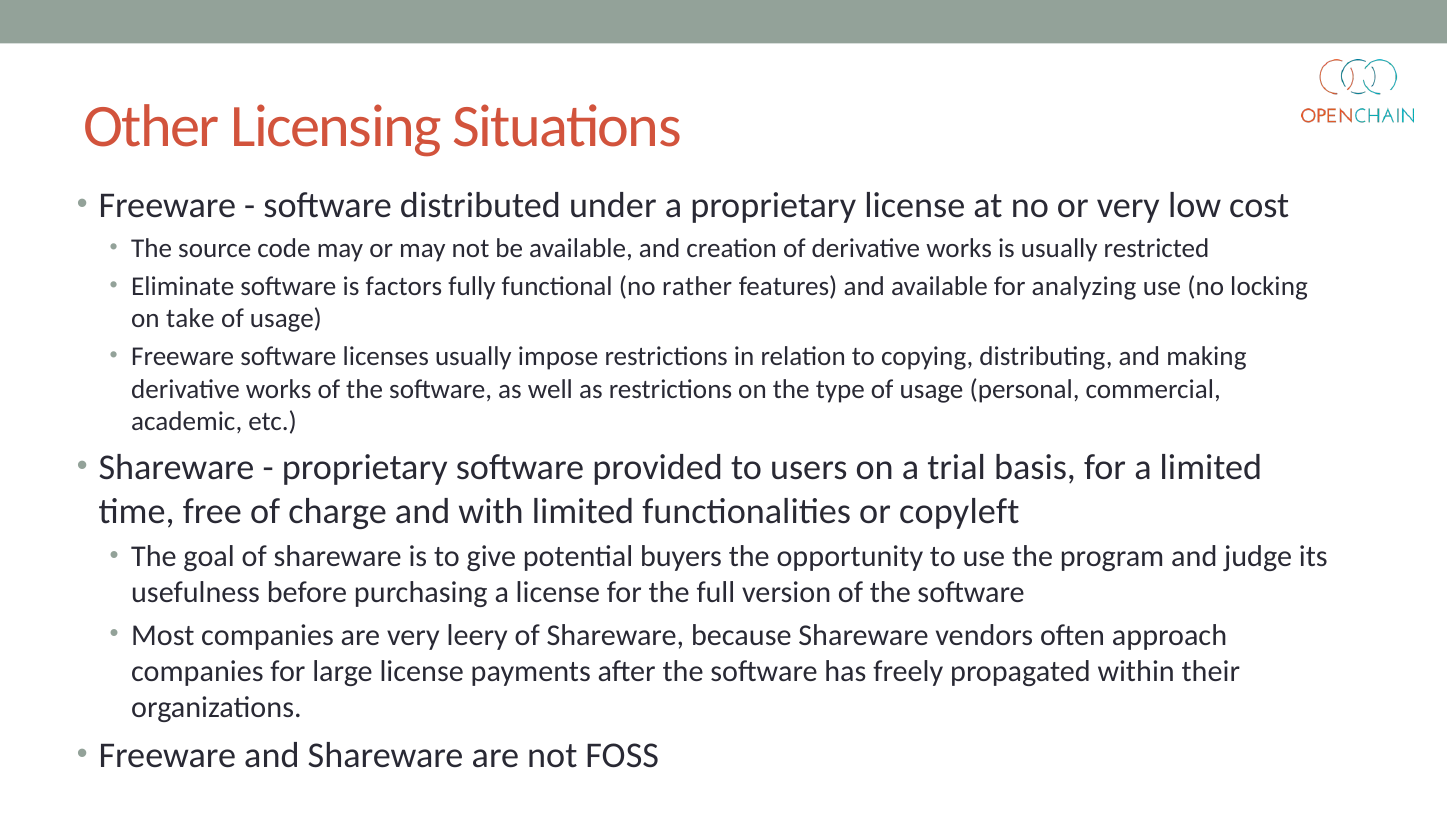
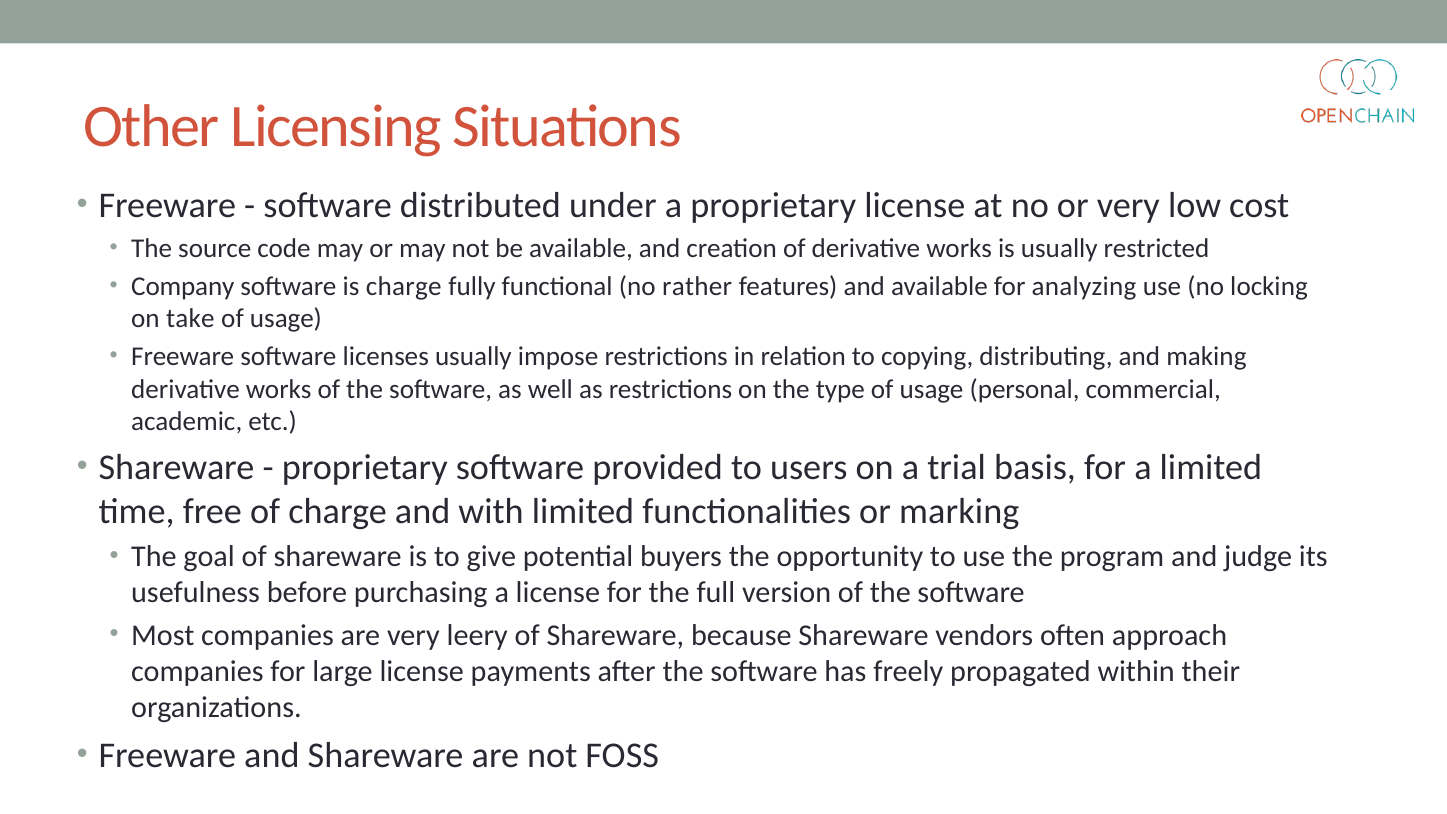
Eliminate: Eliminate -> Company
is factors: factors -> charge
copyleft: copyleft -> marking
